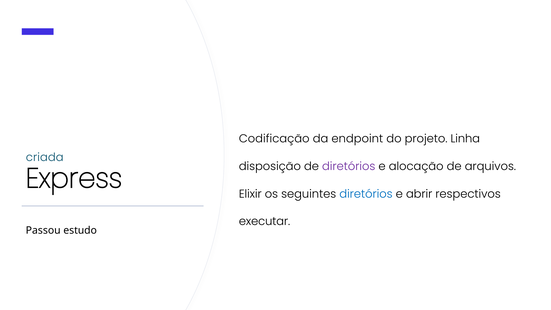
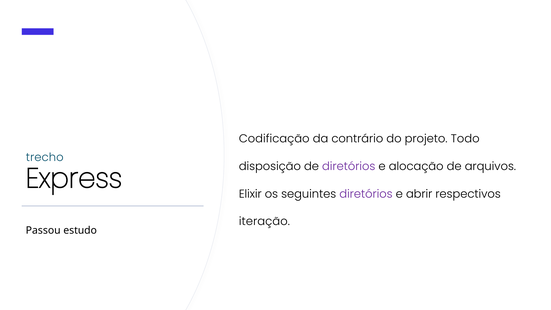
endpoint: endpoint -> contrário
Linha: Linha -> Todo
criada: criada -> trecho
diretórios at (366, 194) colour: blue -> purple
executar: executar -> iteração
